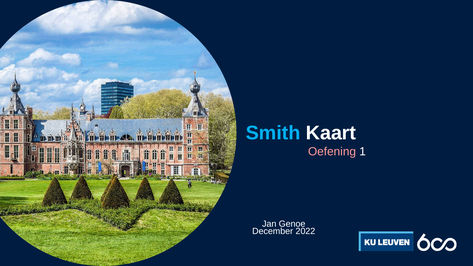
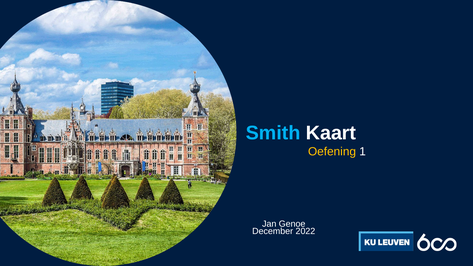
Oefening colour: pink -> yellow
